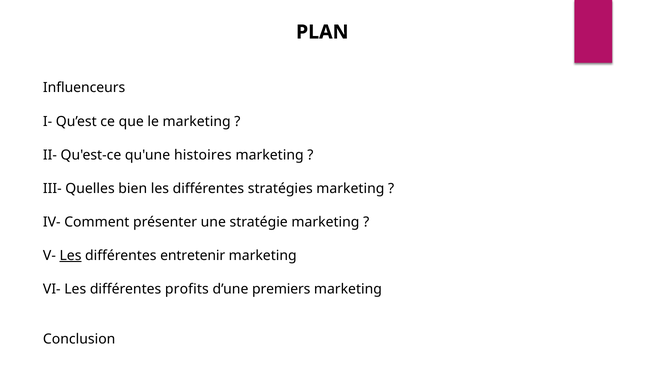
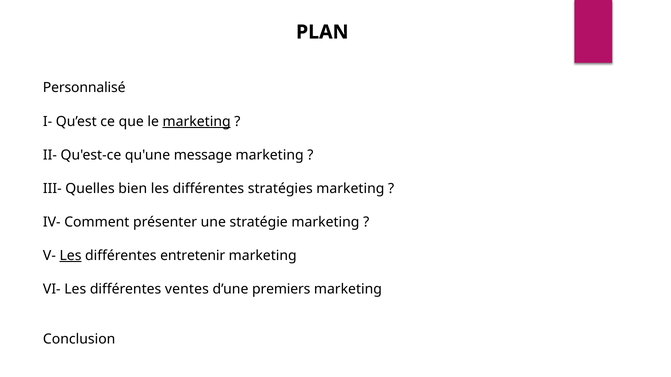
Influenceurs: Influenceurs -> Personnalisé
marketing at (197, 122) underline: none -> present
histoires: histoires -> message
profits: profits -> ventes
